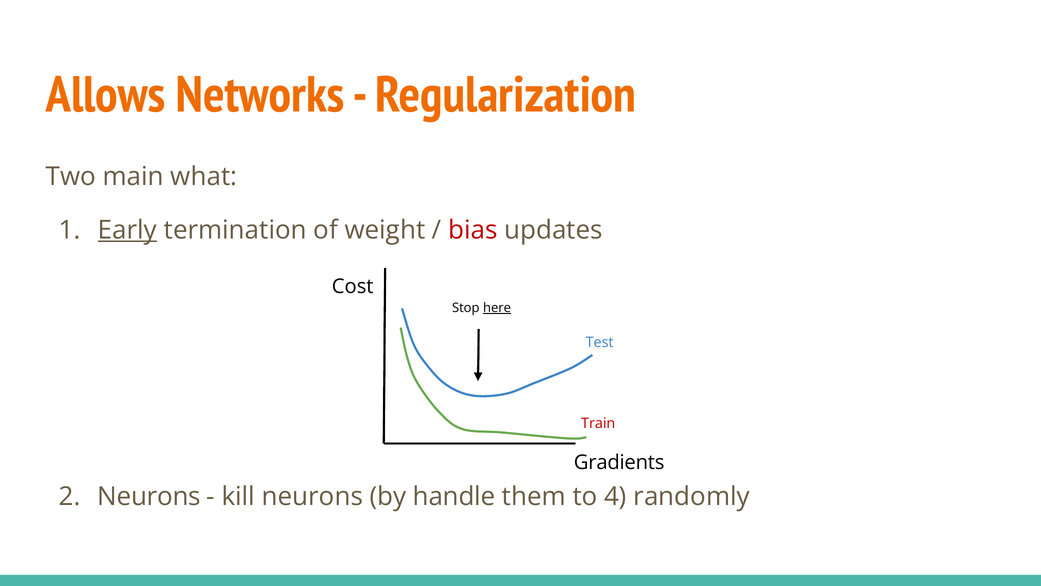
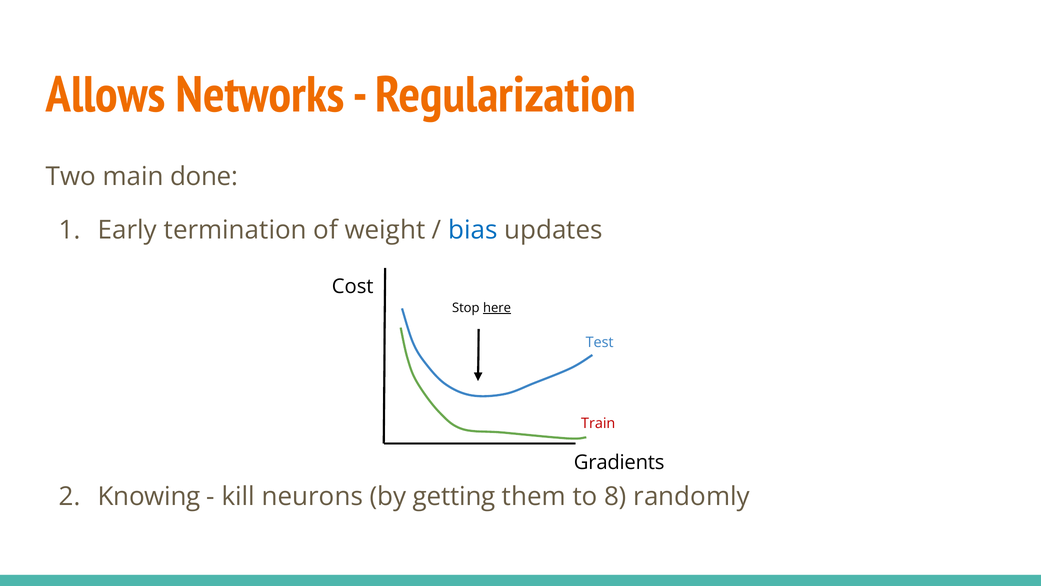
what: what -> done
Early underline: present -> none
bias colour: red -> blue
Neurons at (149, 496): Neurons -> Knowing
handle: handle -> getting
4: 4 -> 8
